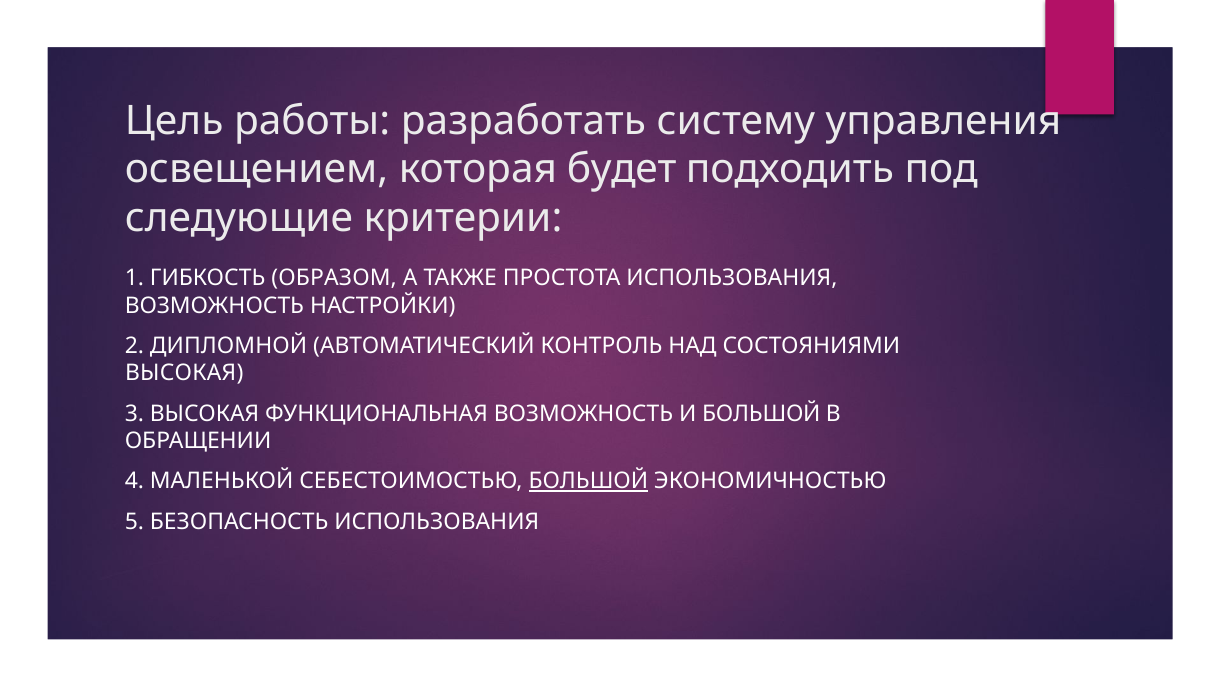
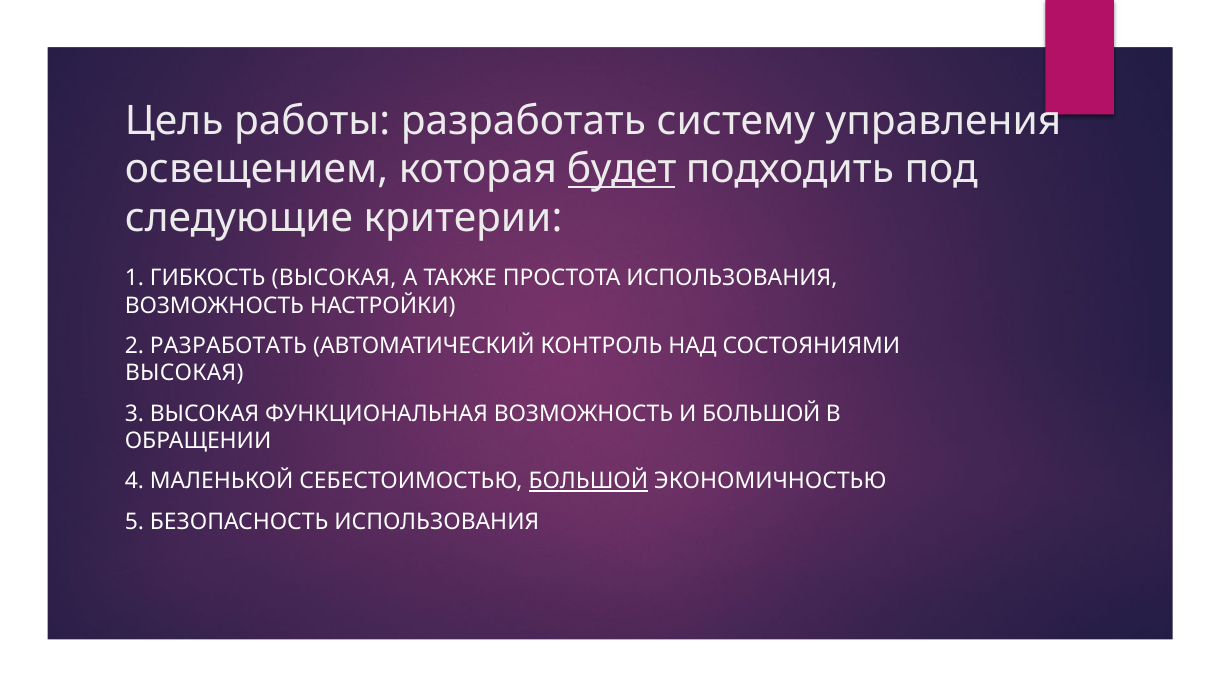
будет underline: none -> present
ГИБКОСТЬ ОБРАЗОМ: ОБРАЗОМ -> ВЫСОКАЯ
2 ДИПЛОМНОЙ: ДИПЛОМНОЙ -> РАЗРАБОТАТЬ
